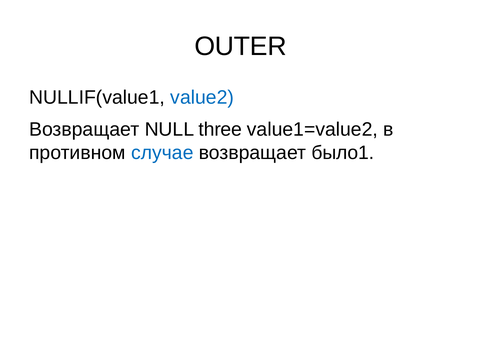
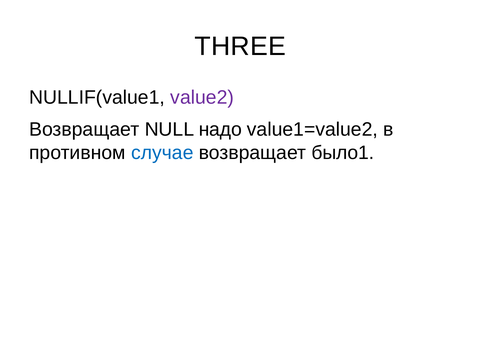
OUTER: OUTER -> THREE
value2 colour: blue -> purple
three: three -> надо
